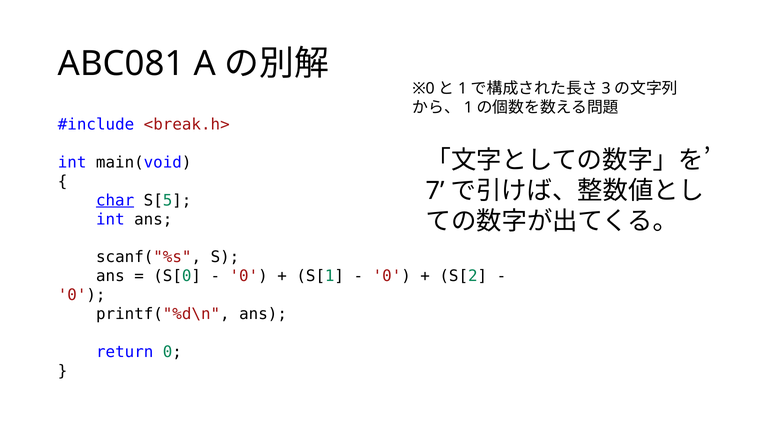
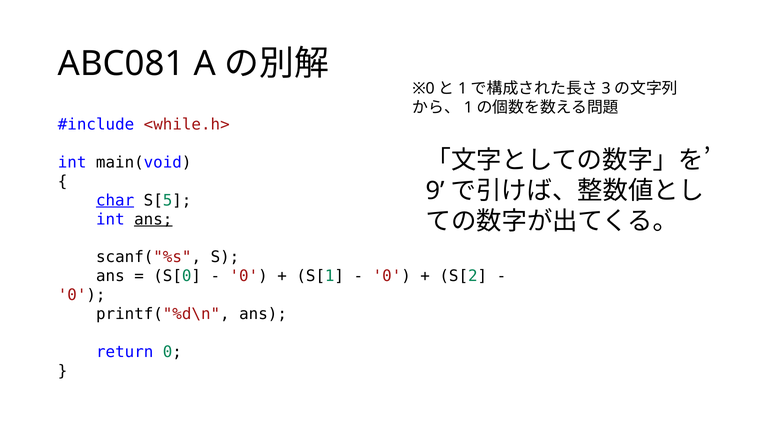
<break.h>: <break.h> -> <while.h>
7: 7 -> 9
ans at (153, 220) underline: none -> present
